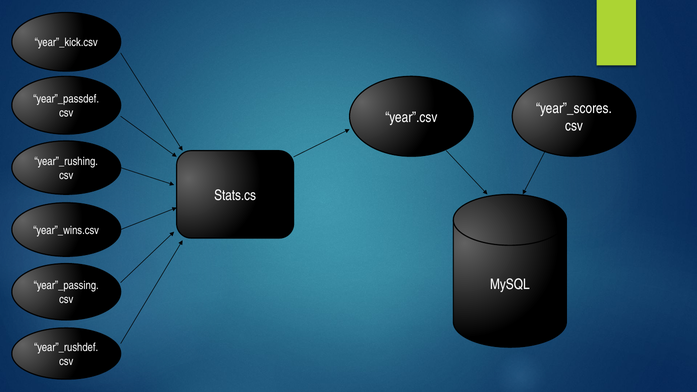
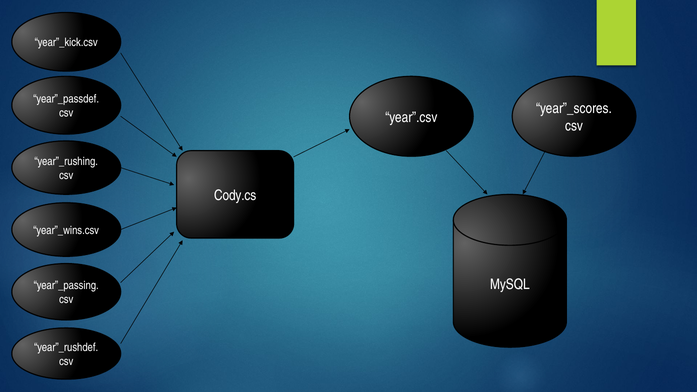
Stats.cs: Stats.cs -> Cody.cs
